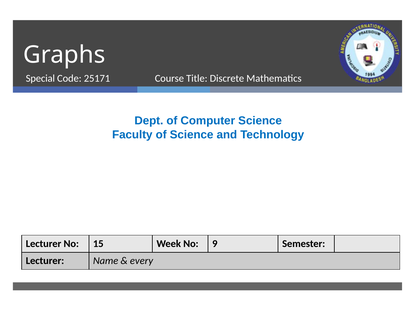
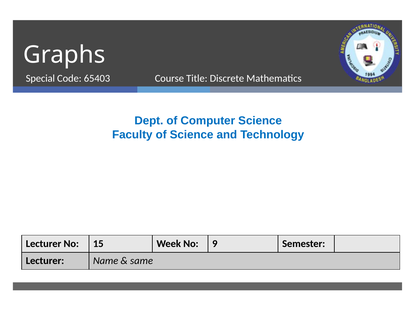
25171: 25171 -> 65403
every: every -> same
